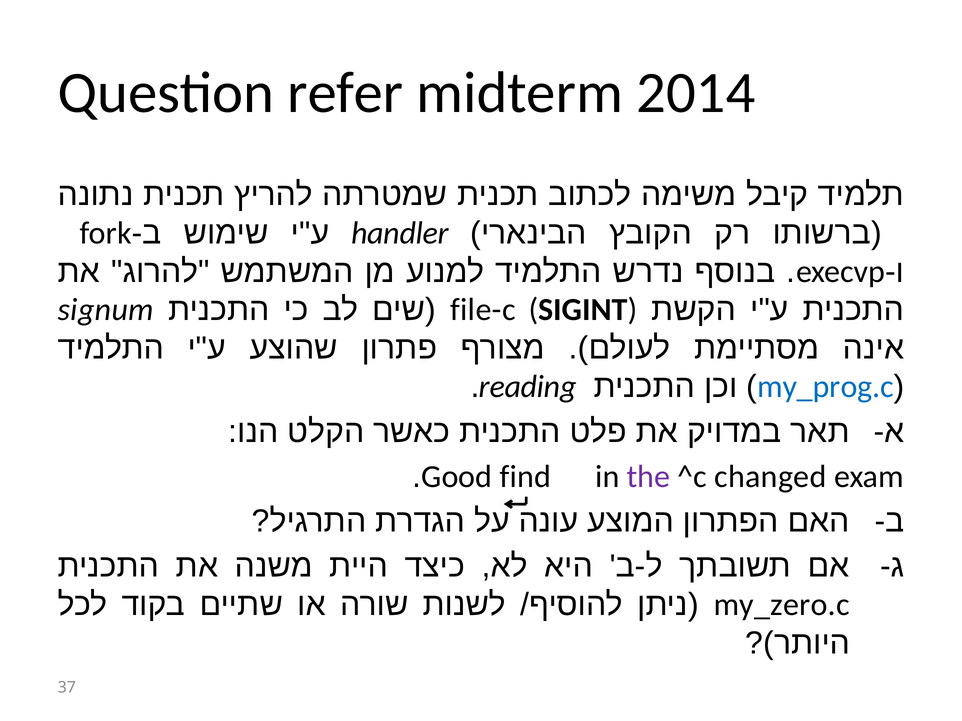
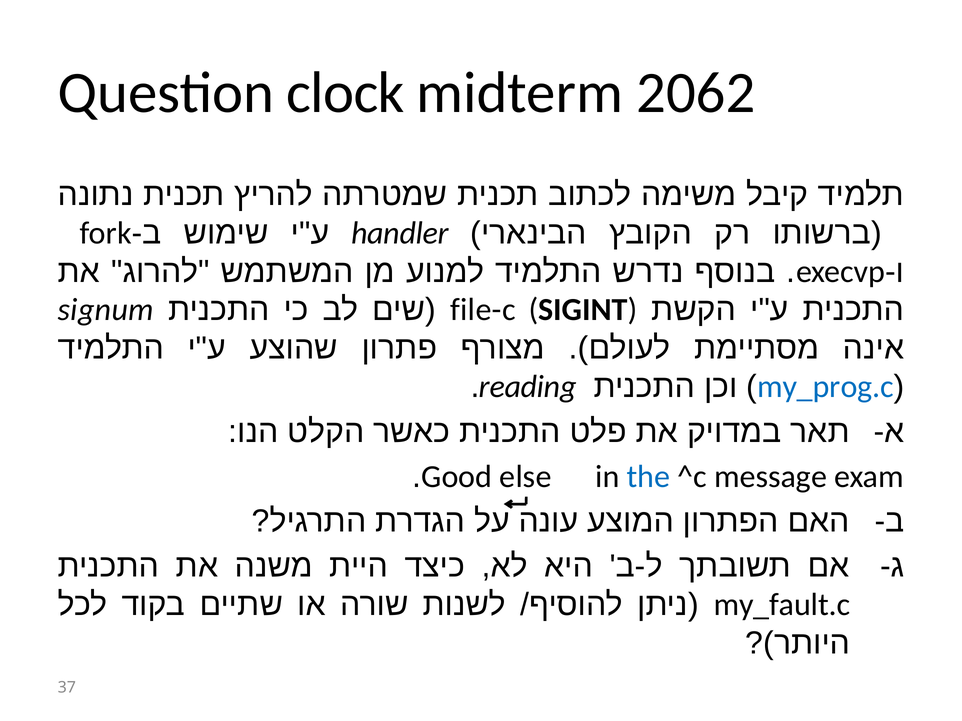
refer: refer -> clock
2014: 2014 -> 2062
find: find -> else
the colour: purple -> blue
changed: changed -> message
my_zero.c: my_zero.c -> my_fault.c
